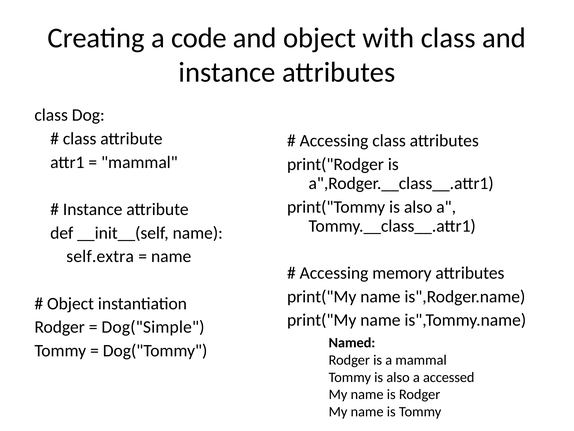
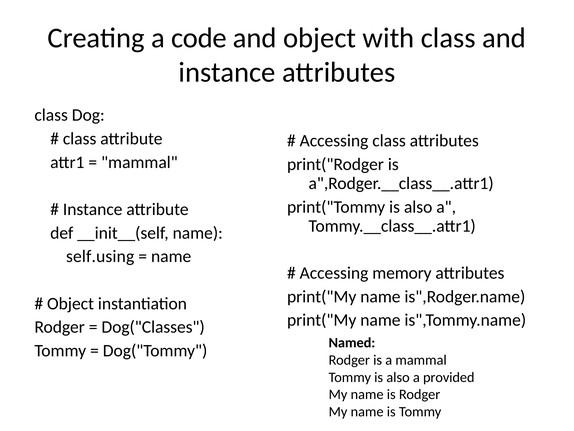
self.extra: self.extra -> self.using
Dog("Simple: Dog("Simple -> Dog("Classes
accessed: accessed -> provided
